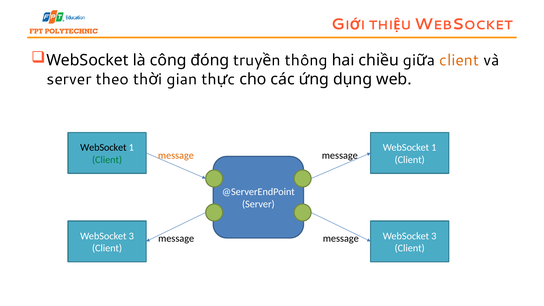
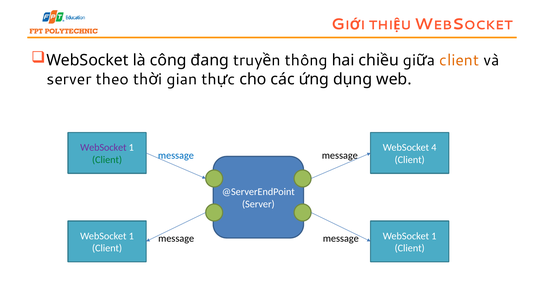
đóng: đóng -> đang
WebSocket at (103, 148) colour: black -> purple
1 at (434, 148): 1 -> 4
message at (176, 156) colour: orange -> blue
3 at (131, 236): 3 -> 1
3 at (434, 236): 3 -> 1
